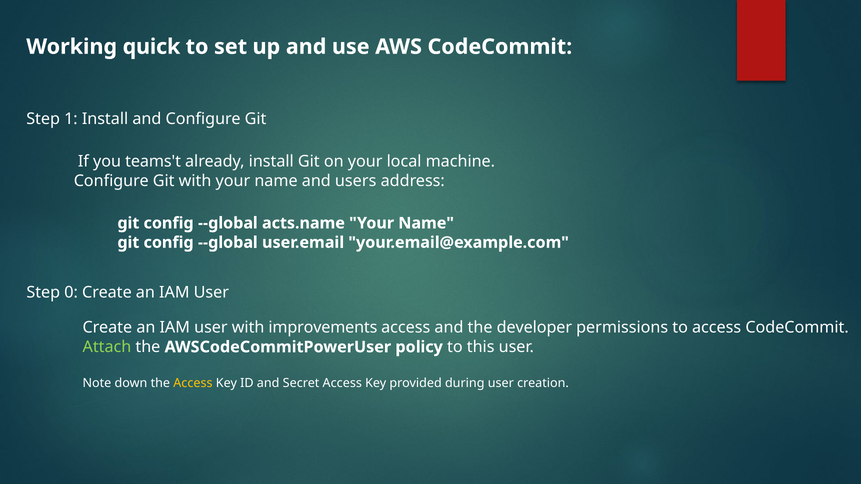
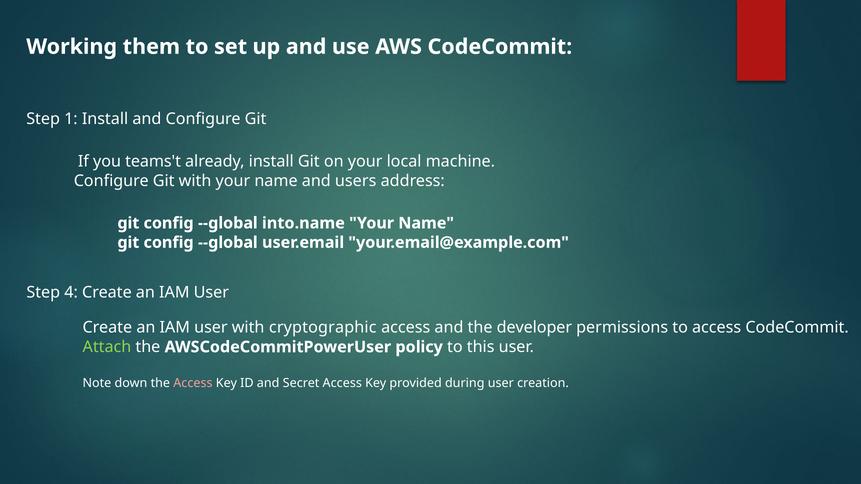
quick: quick -> them
acts.name: acts.name -> into.name
0: 0 -> 4
improvements: improvements -> cryptographic
Access at (193, 384) colour: yellow -> pink
